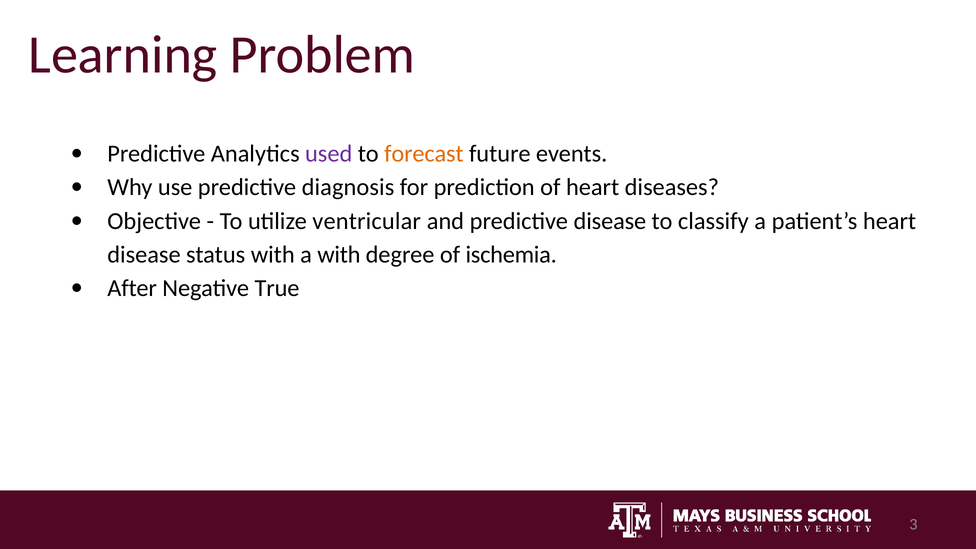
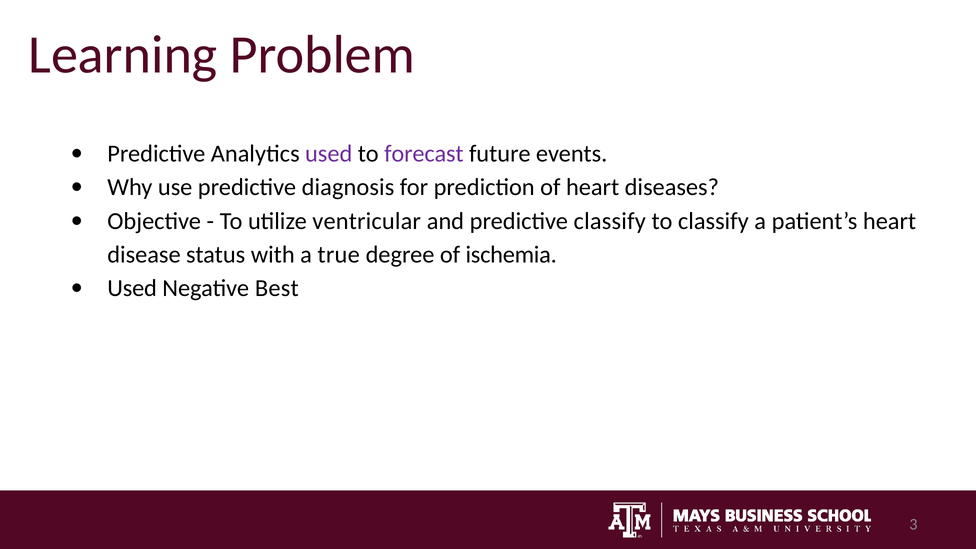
forecast colour: orange -> purple
predictive disease: disease -> classify
a with: with -> true
After at (132, 288): After -> Used
True: True -> Best
